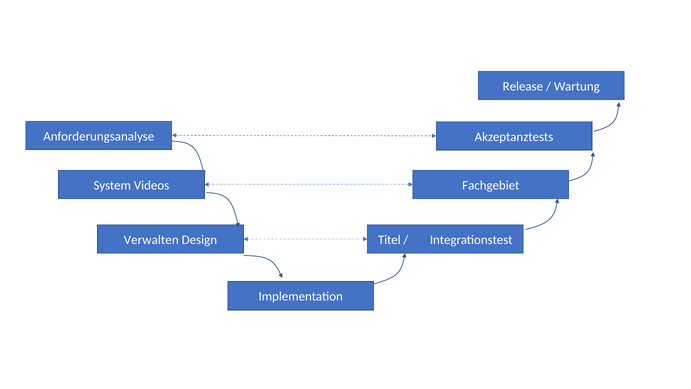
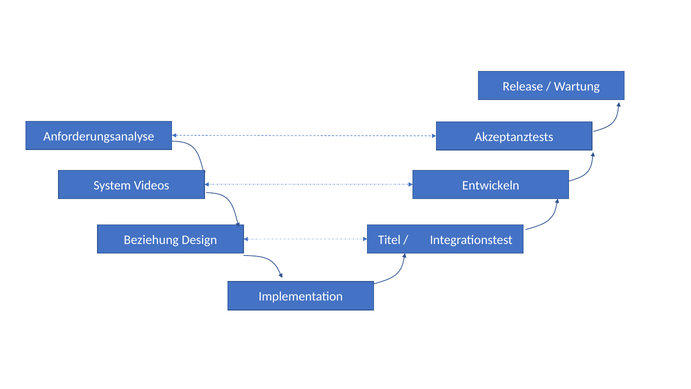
Fachgebiet: Fachgebiet -> Entwickeln
Verwalten: Verwalten -> Beziehung
